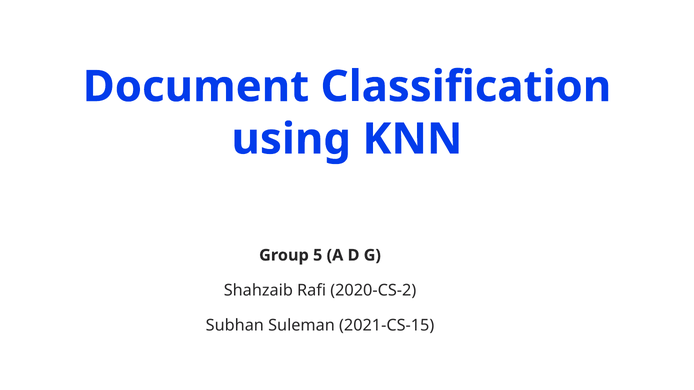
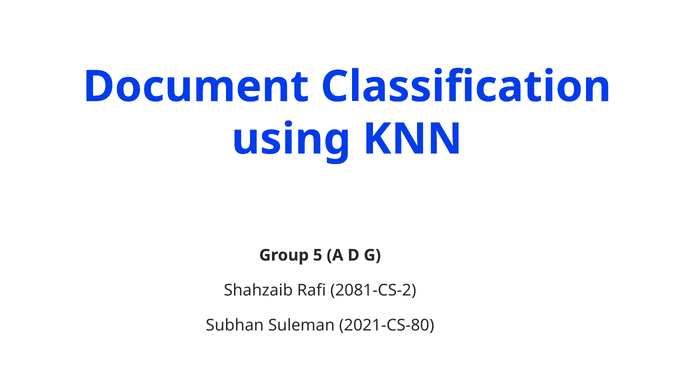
2020-CS-2: 2020-CS-2 -> 2081-CS-2
2021-CS-15: 2021-CS-15 -> 2021-CS-80
